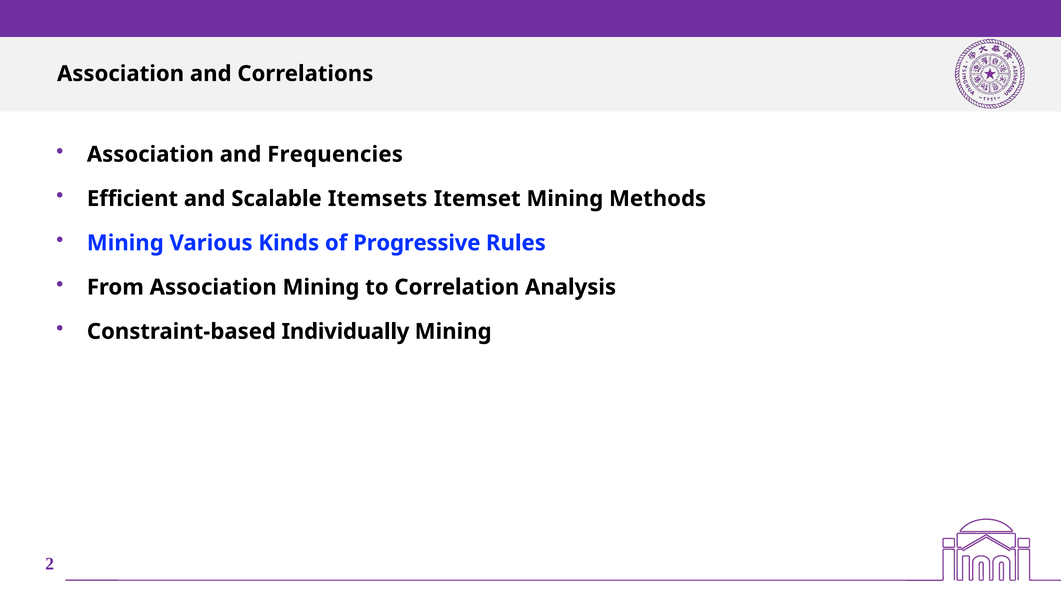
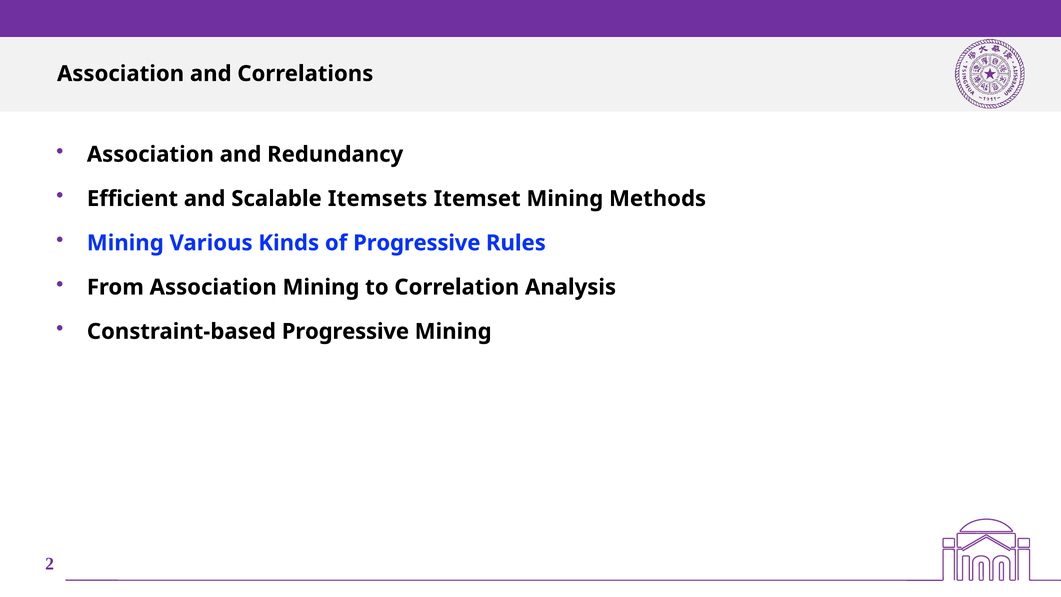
Frequencies: Frequencies -> Redundancy
Constraint-based Individually: Individually -> Progressive
